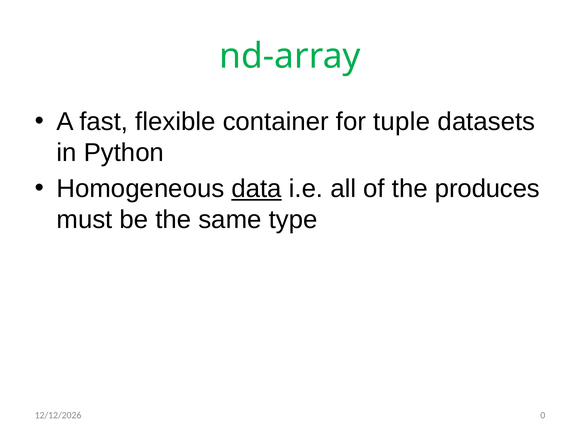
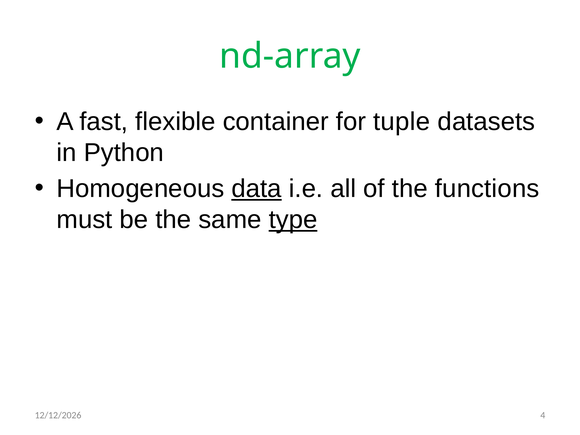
produces: produces -> functions
type underline: none -> present
0: 0 -> 4
